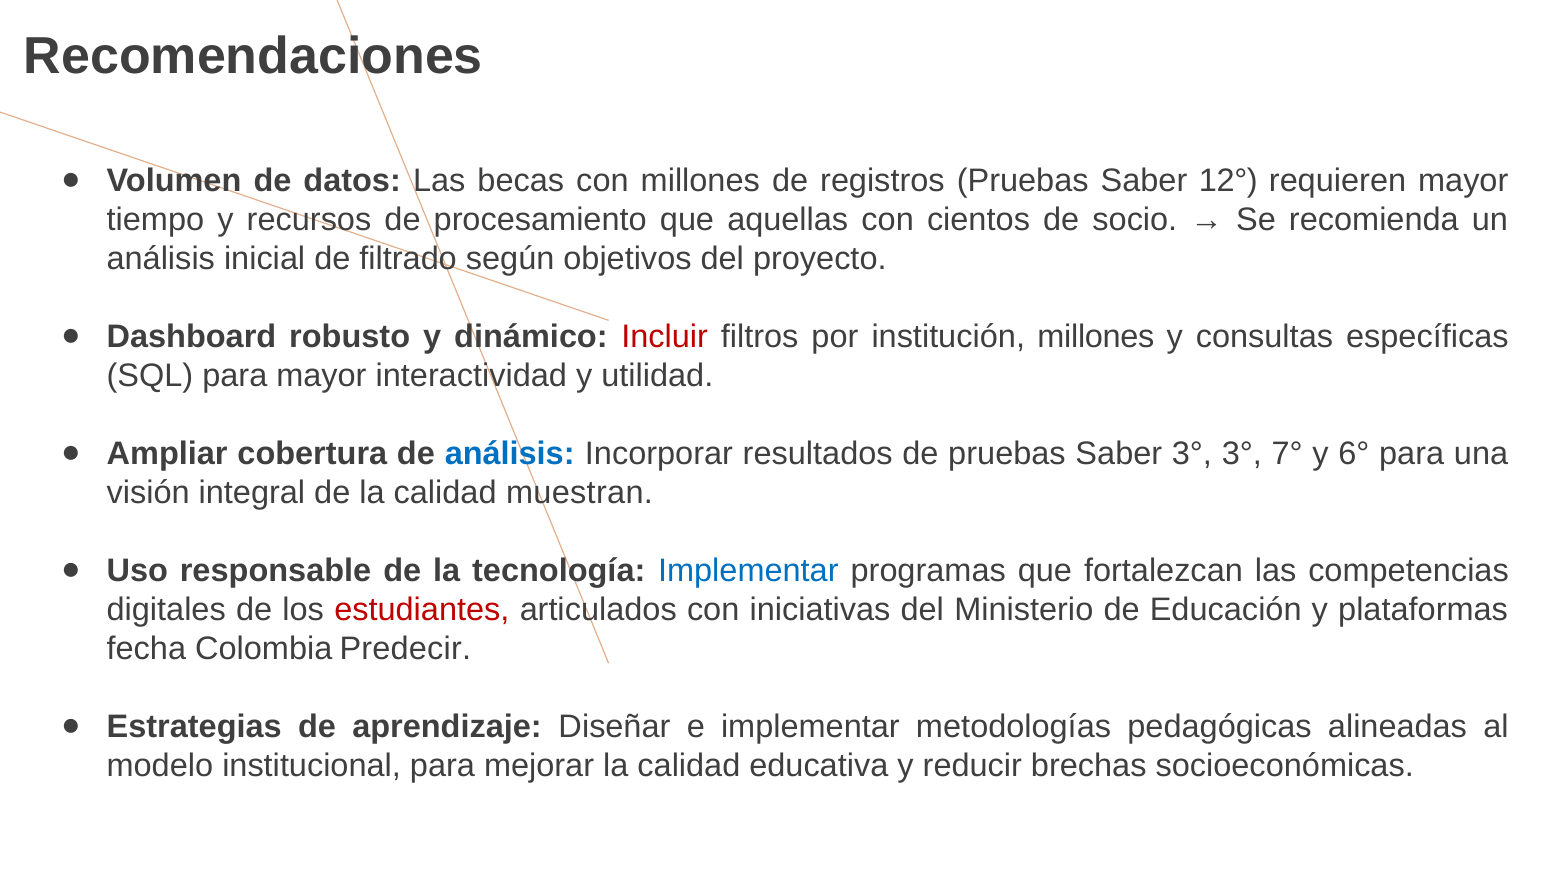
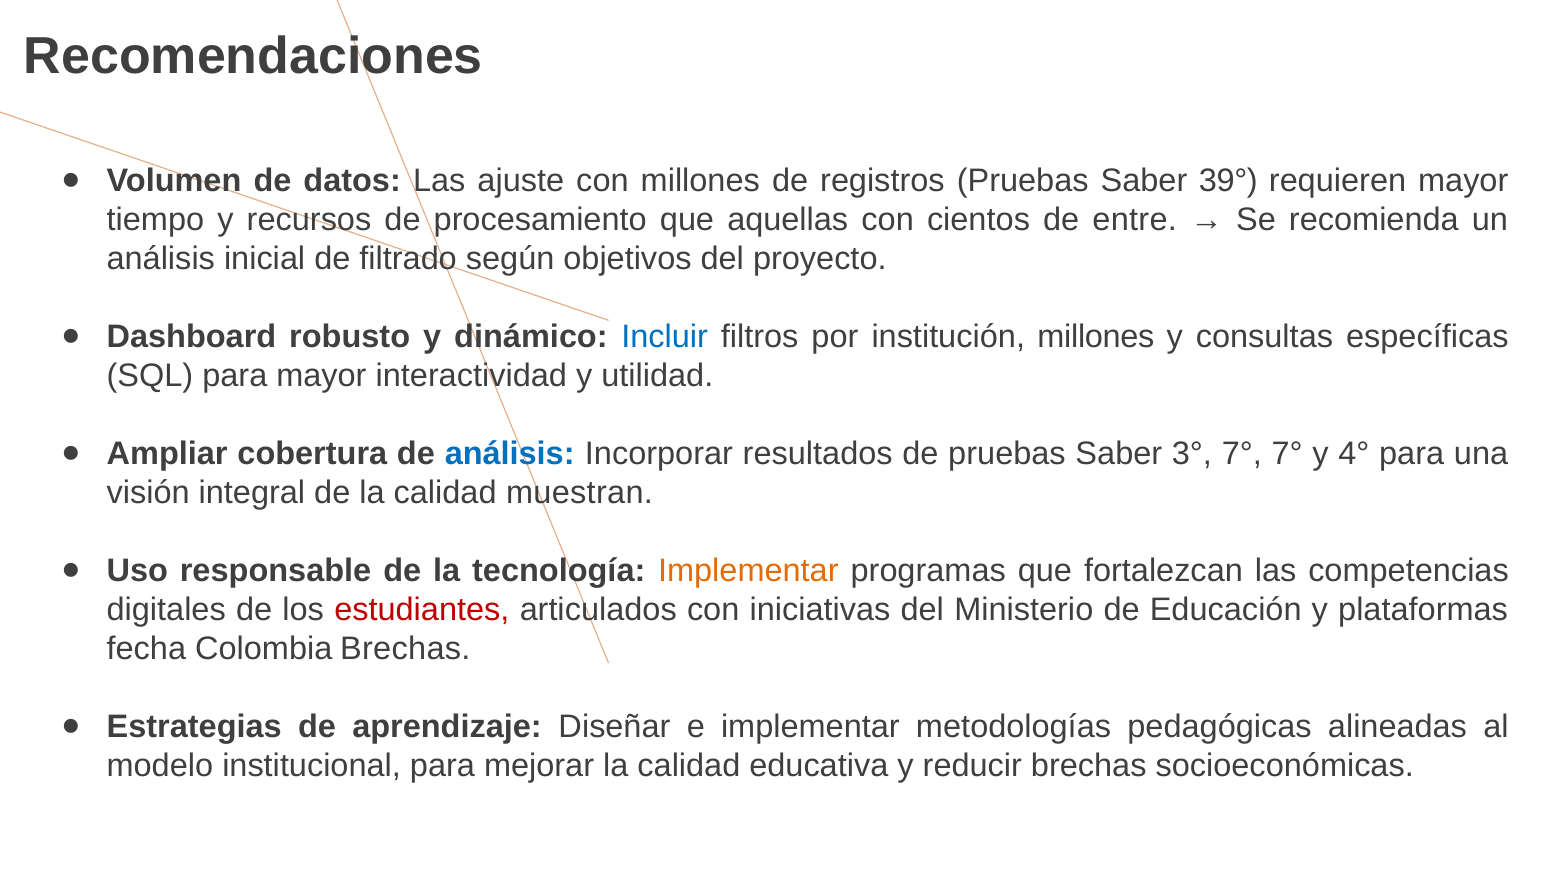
becas: becas -> ajuste
12°: 12° -> 39°
socio: socio -> entre
Incluir colour: red -> blue
3° 3°: 3° -> 7°
6°: 6° -> 4°
Implementar at (748, 570) colour: blue -> orange
Colombia Predecir: Predecir -> Brechas
